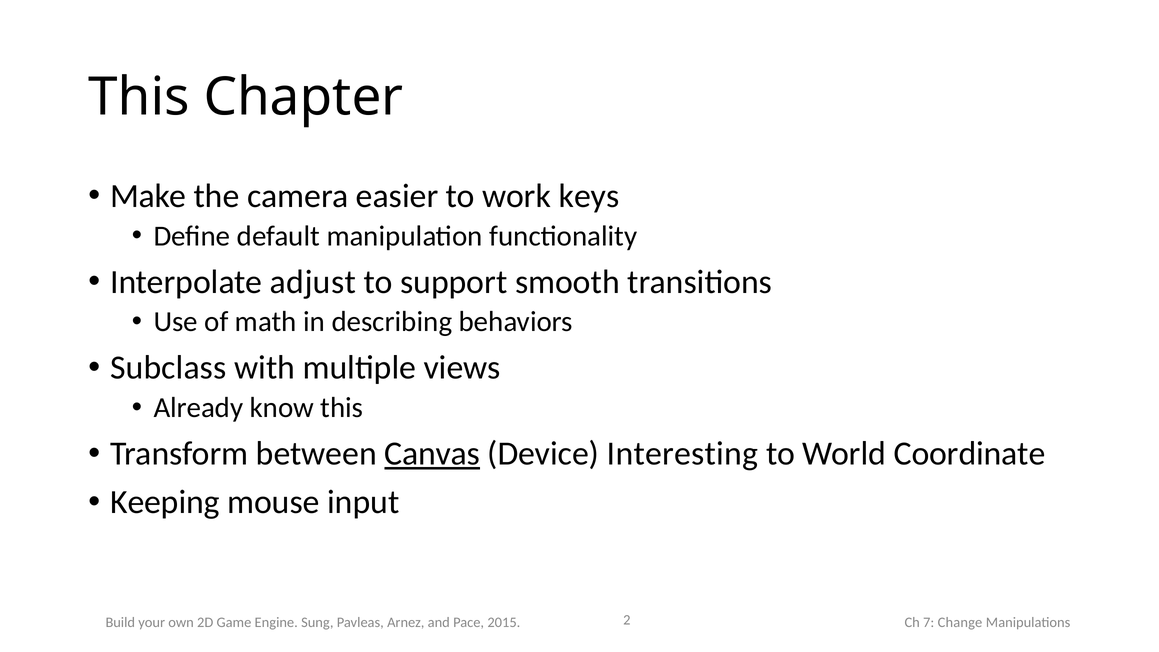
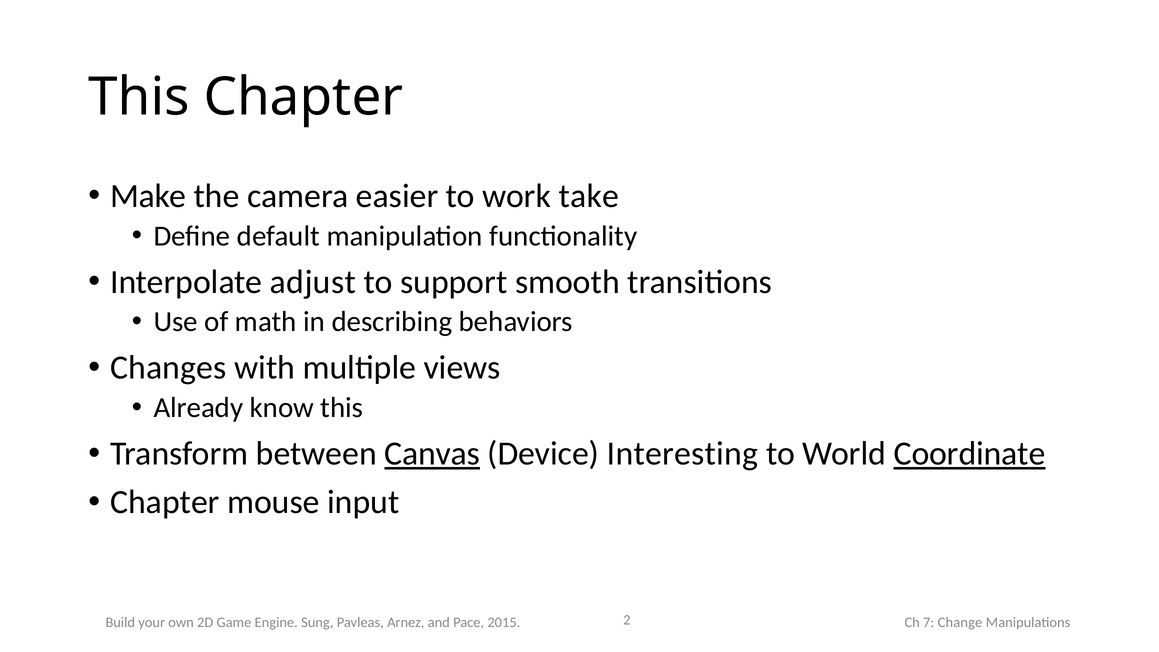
keys: keys -> take
Subclass: Subclass -> Changes
Coordinate underline: none -> present
Keeping at (165, 502): Keeping -> Chapter
